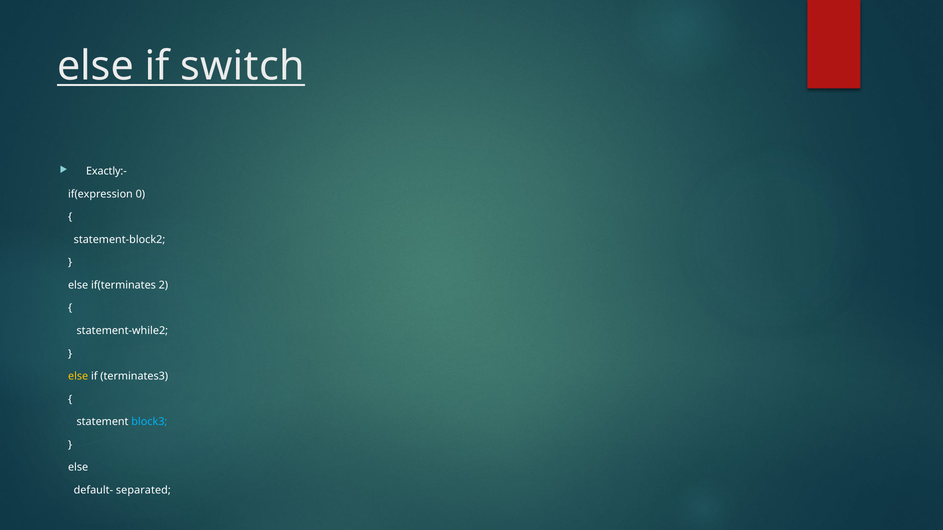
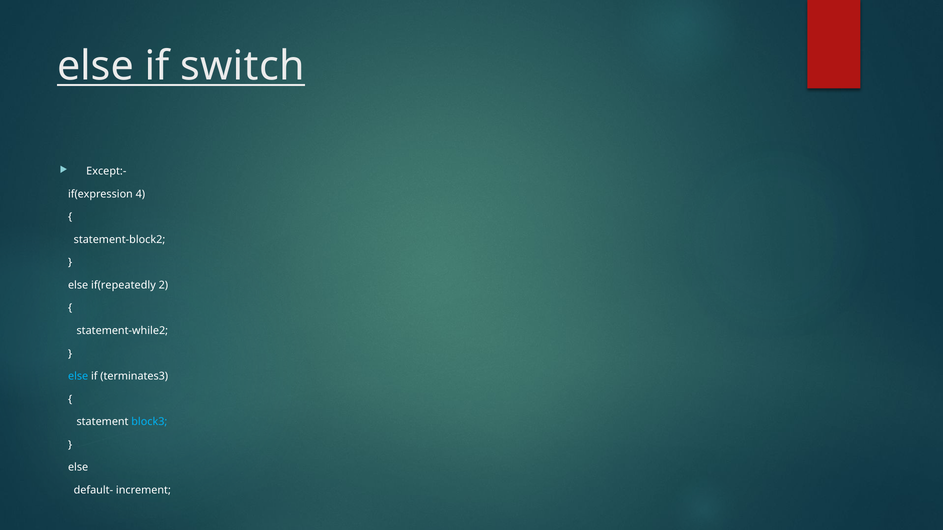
Exactly:-: Exactly:- -> Except:-
0: 0 -> 4
if(terminates: if(terminates -> if(repeatedly
else at (78, 377) colour: yellow -> light blue
separated: separated -> increment
